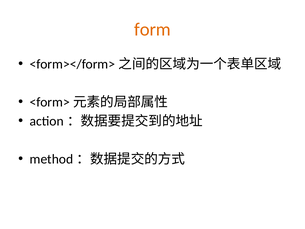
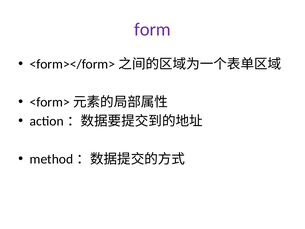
form colour: orange -> purple
